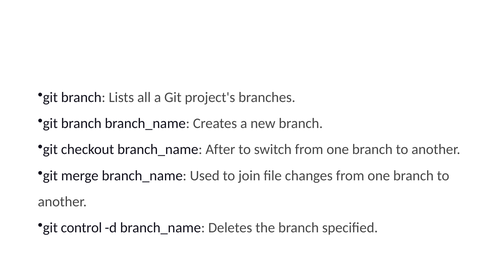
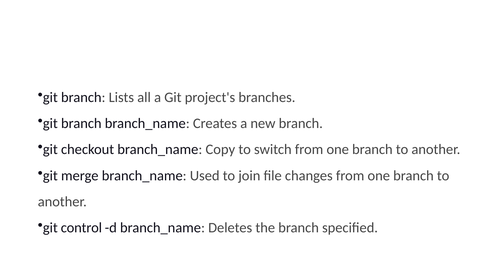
After: After -> Copy
